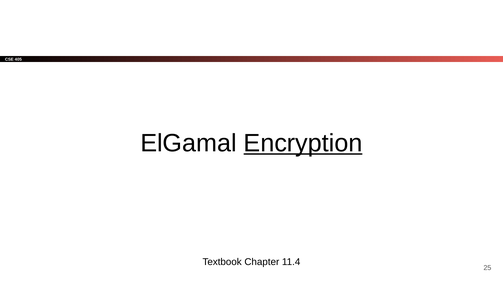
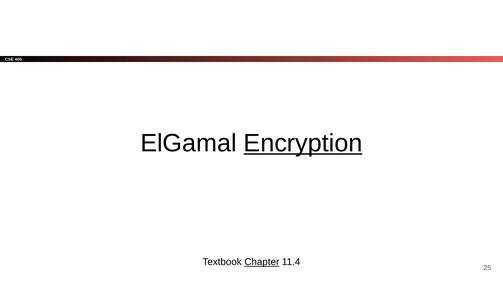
Chapter underline: none -> present
